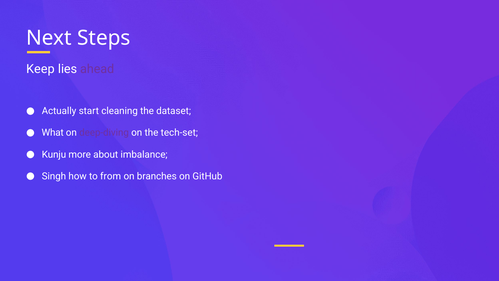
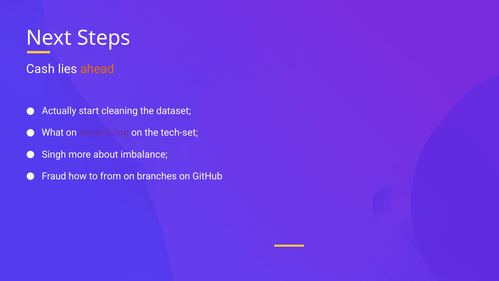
Keep: Keep -> Cash
ahead colour: purple -> orange
Kunju: Kunju -> Singh
Singh: Singh -> Fraud
